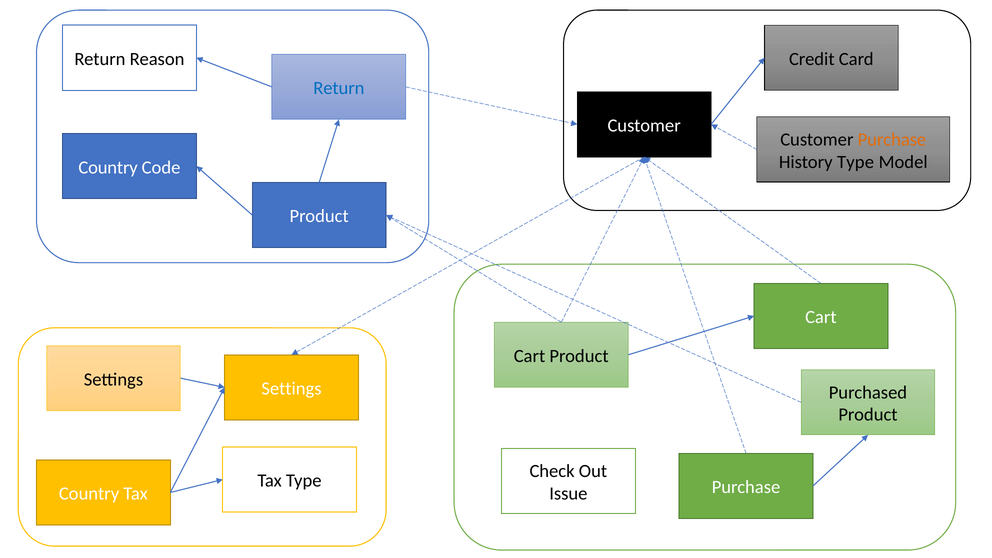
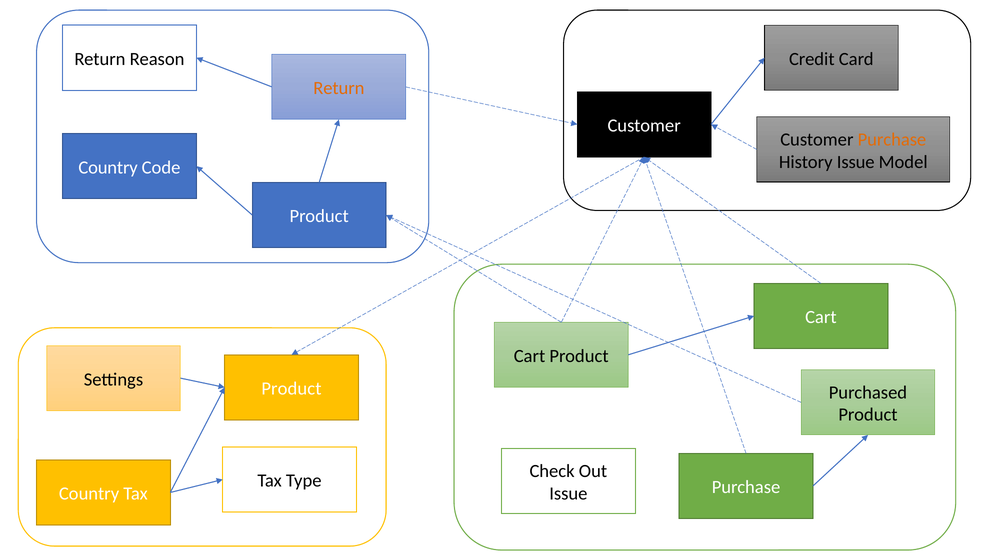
Return at (339, 88) colour: blue -> orange
History Type: Type -> Issue
Settings Settings: Settings -> Product
